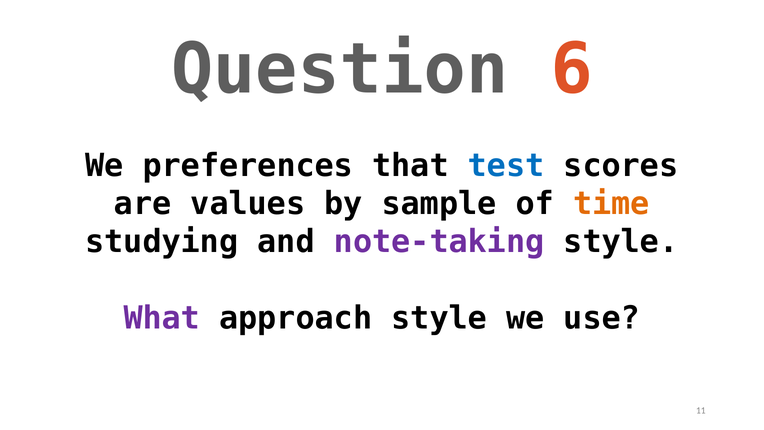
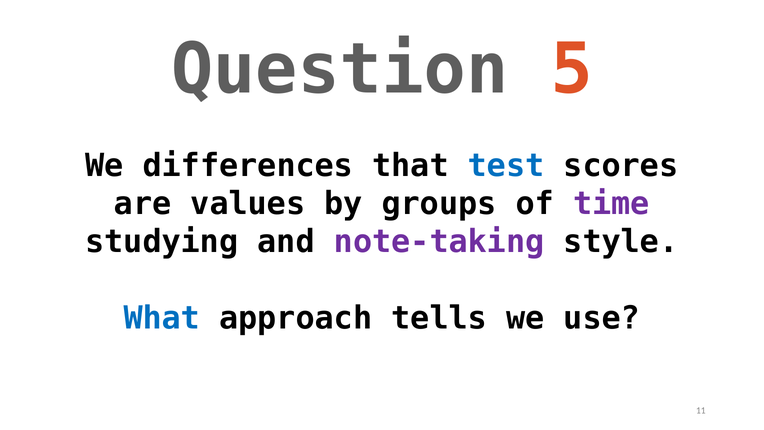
6: 6 -> 5
preferences: preferences -> differences
sample: sample -> groups
time colour: orange -> purple
What colour: purple -> blue
approach style: style -> tells
